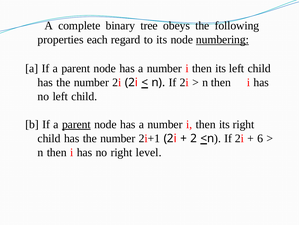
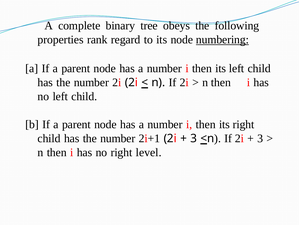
each: each -> rank
parent at (76, 124) underline: present -> none
2 at (194, 138): 2 -> 3
6 at (260, 138): 6 -> 3
